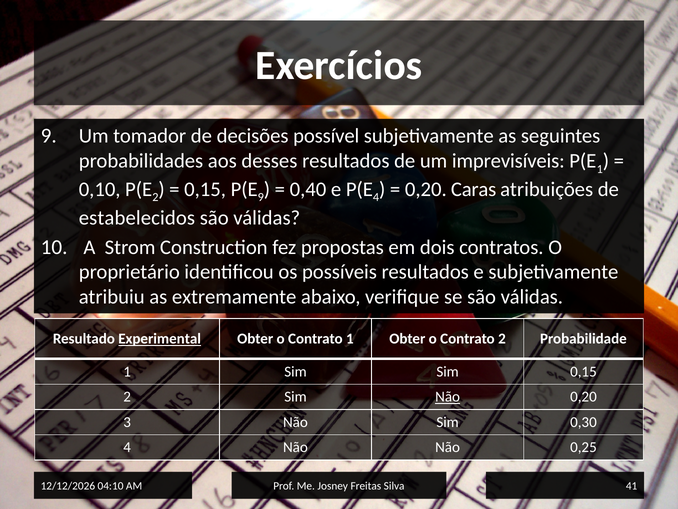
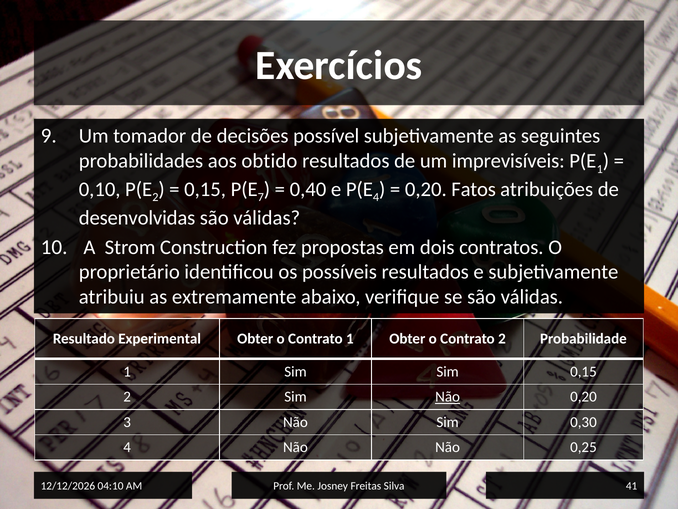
desses: desses -> obtido
9 at (261, 197): 9 -> 7
Caras: Caras -> Fatos
estabelecidos: estabelecidos -> desenvolvidas
Experimental underline: present -> none
